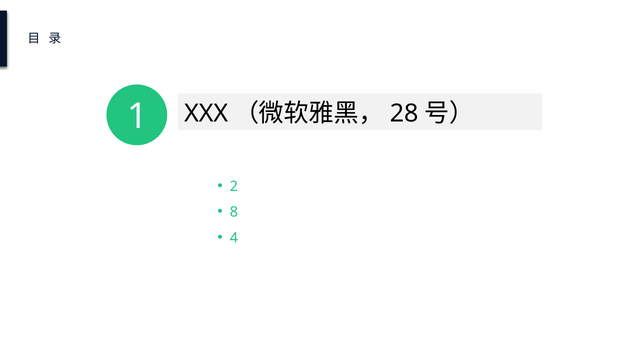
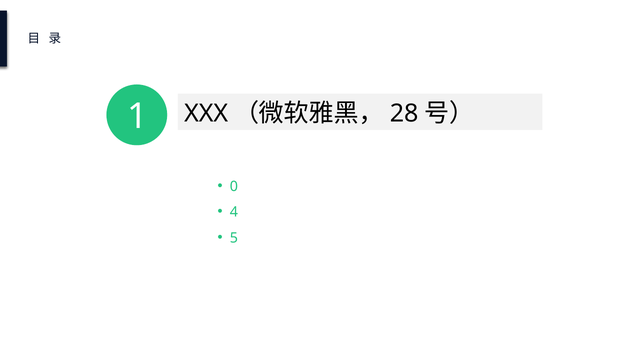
2: 2 -> 0
8: 8 -> 4
4: 4 -> 5
